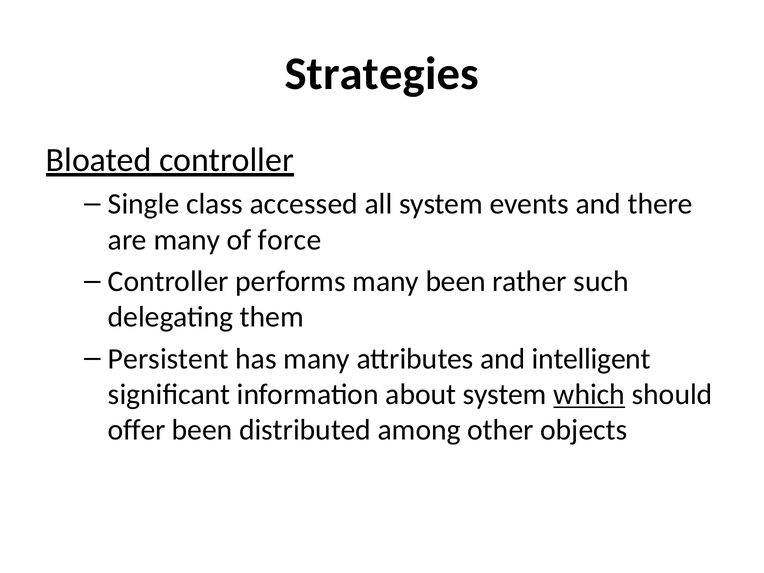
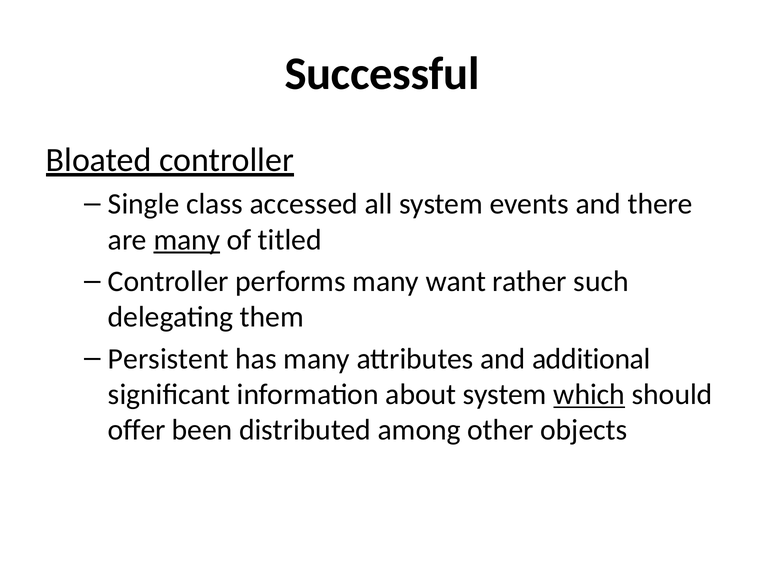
Strategies: Strategies -> Successful
many at (187, 240) underline: none -> present
force: force -> titled
many been: been -> want
intelligent: intelligent -> additional
